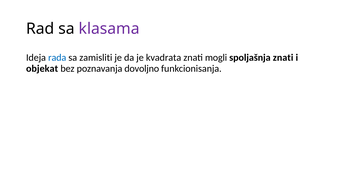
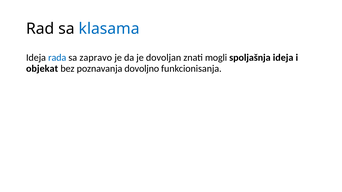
klasama colour: purple -> blue
zamisliti: zamisliti -> zapravo
kvadrata: kvadrata -> dovoljan
spoljašnja znati: znati -> ideja
